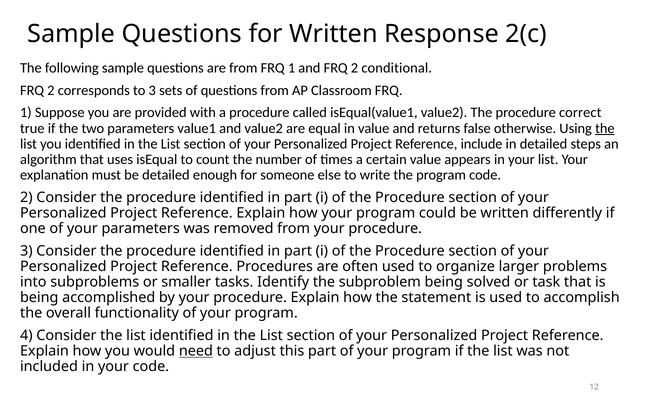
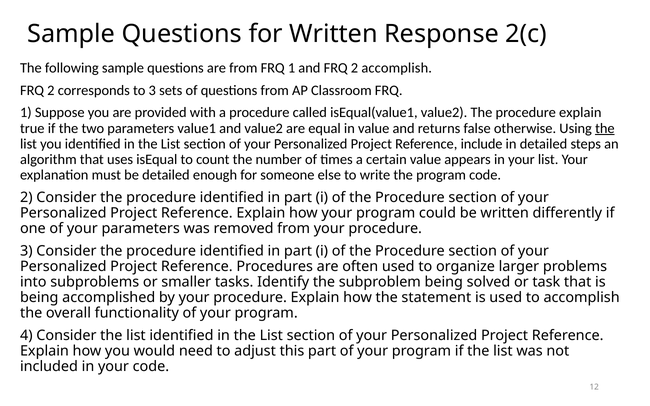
2 conditional: conditional -> accomplish
The procedure correct: correct -> explain
need underline: present -> none
